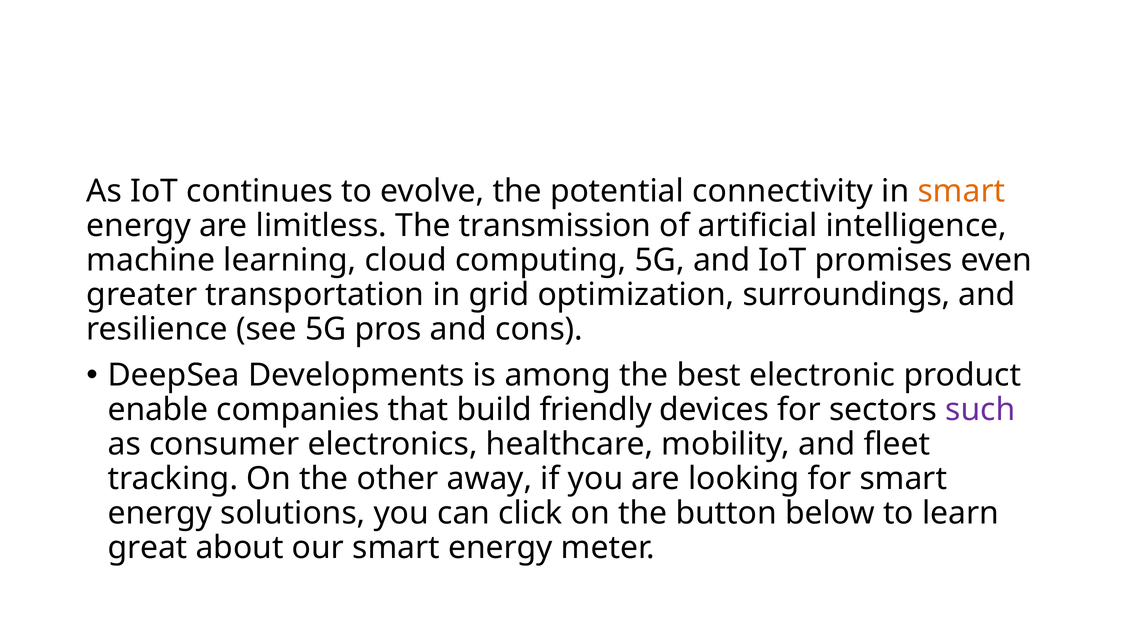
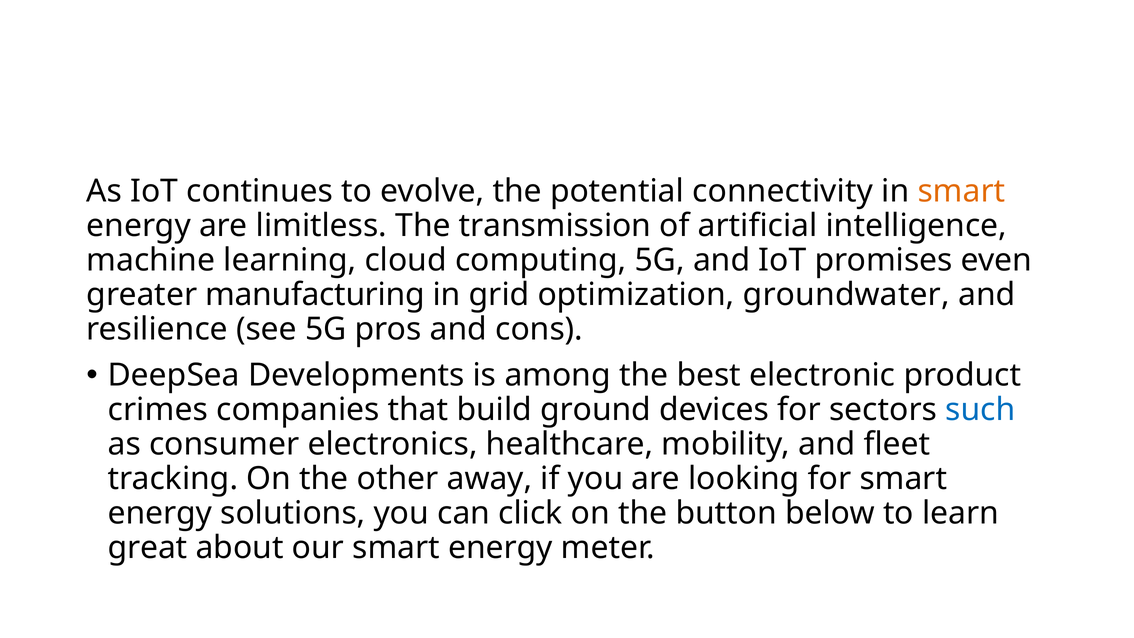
transportation: transportation -> manufacturing
surroundings: surroundings -> groundwater
enable: enable -> crimes
friendly: friendly -> ground
such colour: purple -> blue
